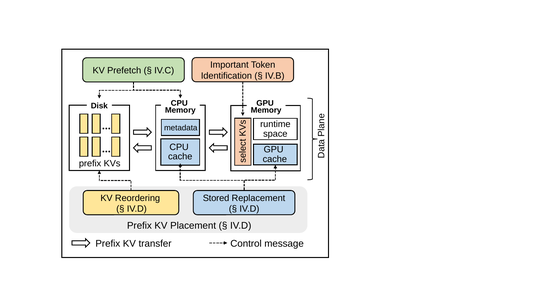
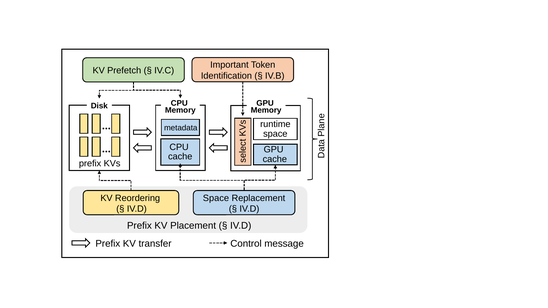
Stored at (216, 198): Stored -> Space
